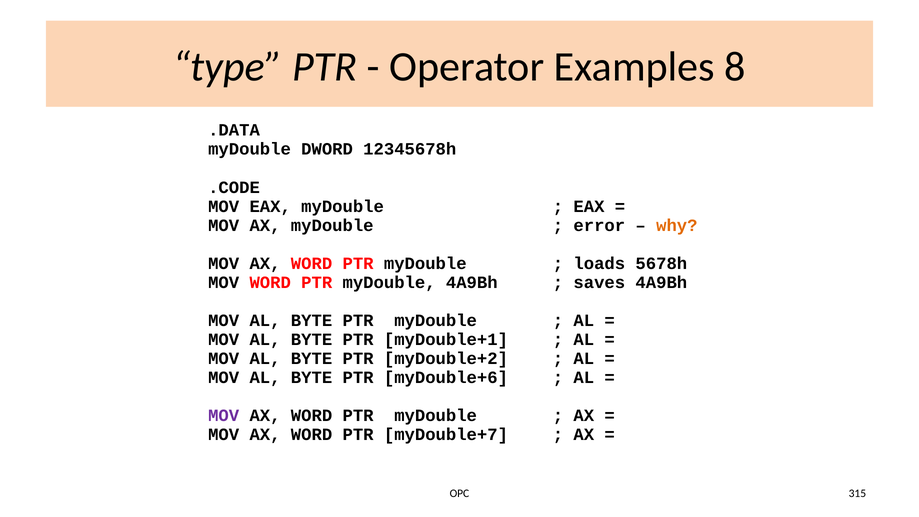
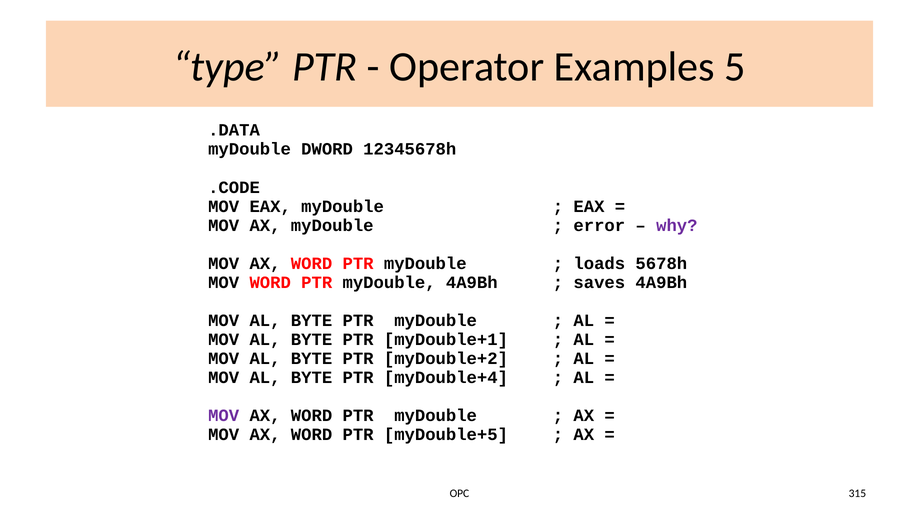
8: 8 -> 5
why colour: orange -> purple
myDouble+6: myDouble+6 -> myDouble+4
myDouble+7: myDouble+7 -> myDouble+5
